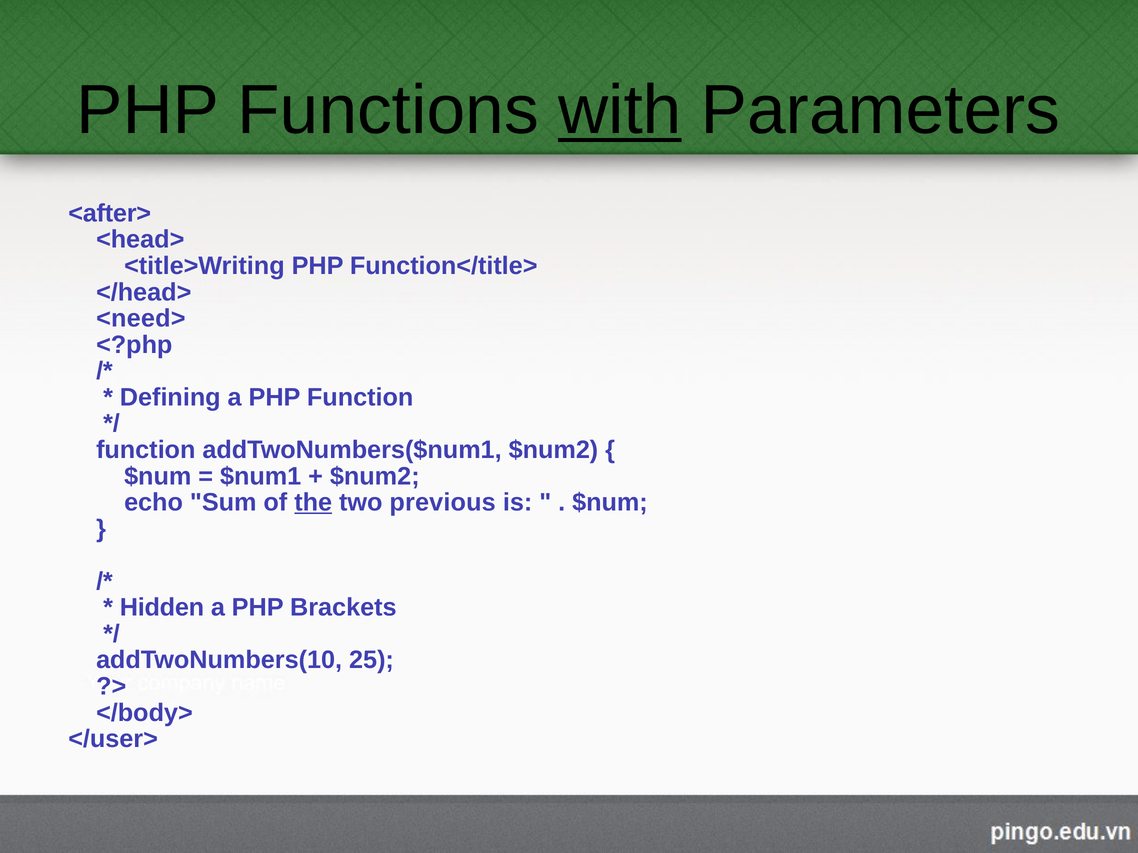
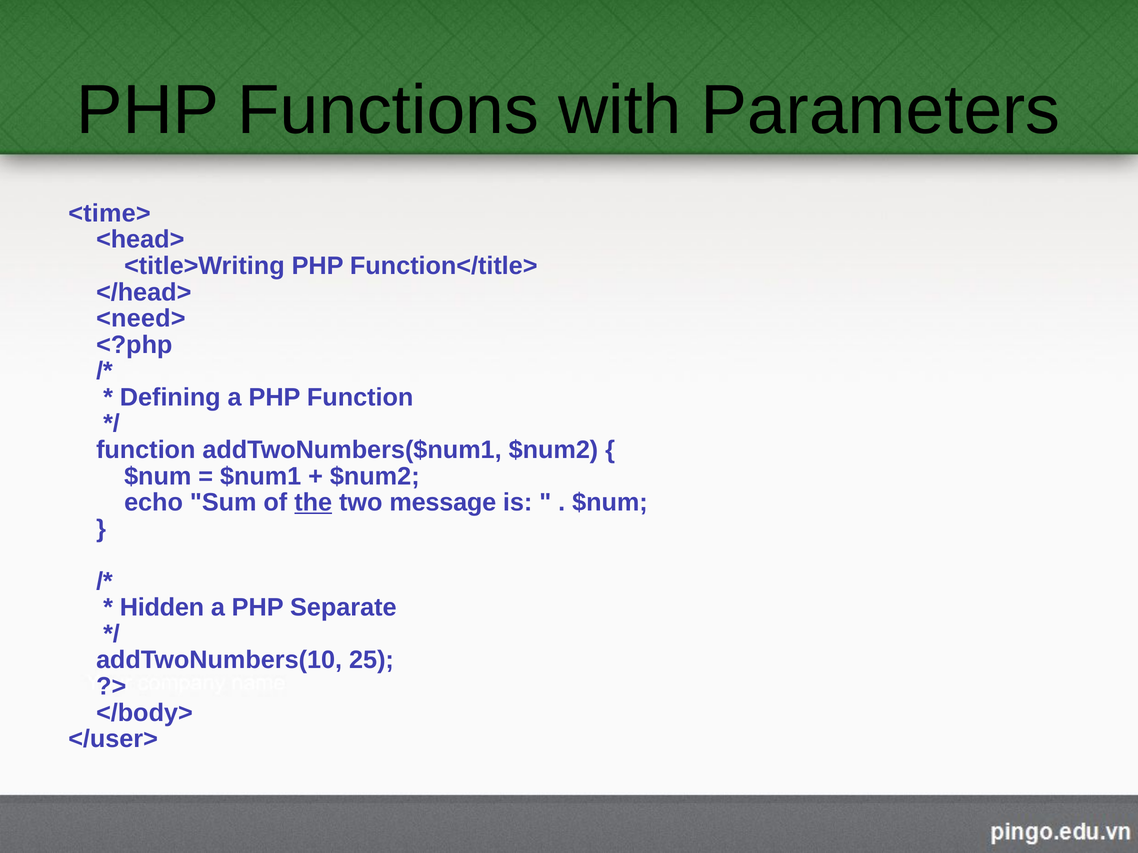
with underline: present -> none
<after>: <after> -> <time>
previous: previous -> message
Brackets: Brackets -> Separate
